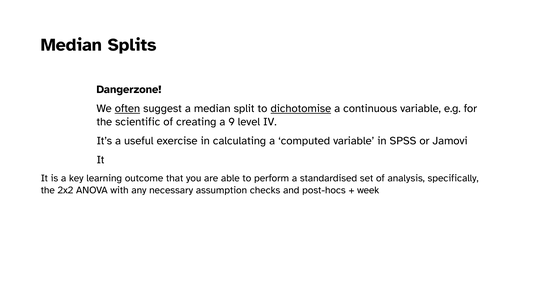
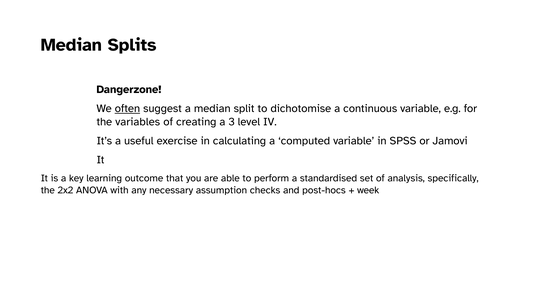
dichotomise underline: present -> none
scientific: scientific -> variables
9: 9 -> 3
